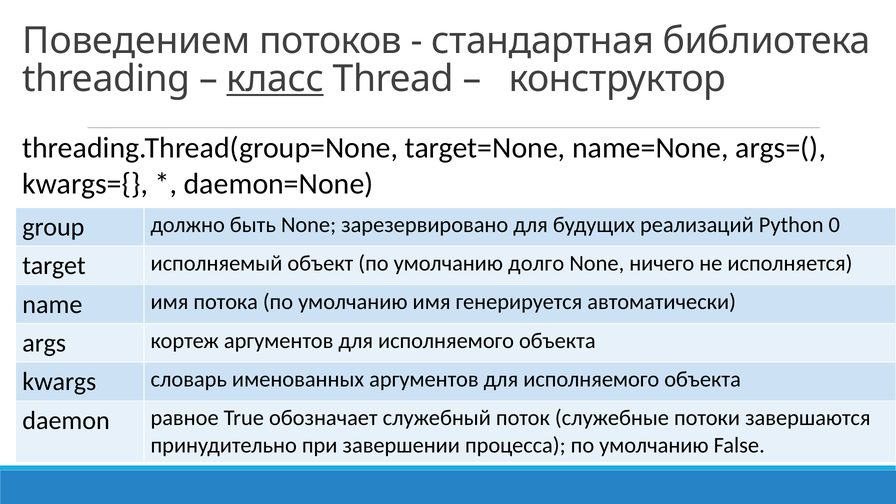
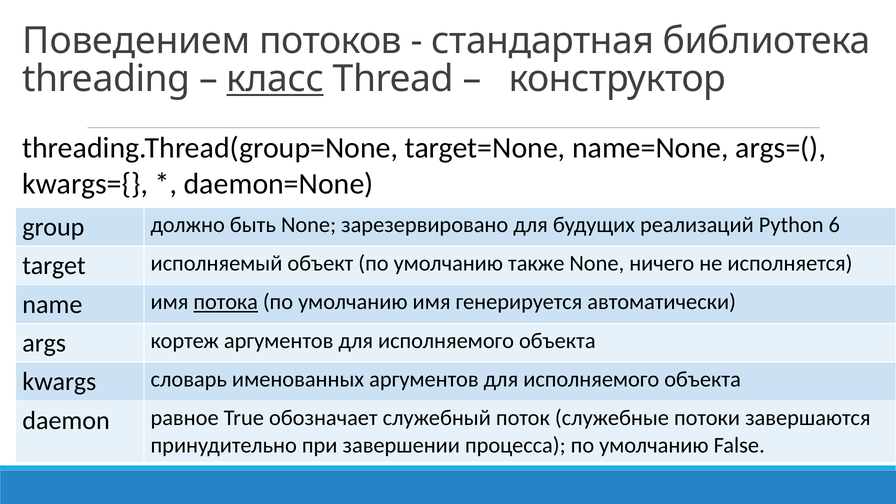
0: 0 -> 6
долго: долго -> также
потока underline: none -> present
